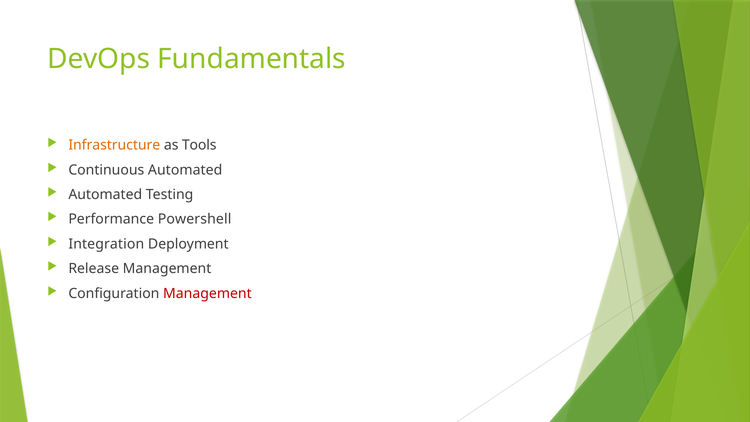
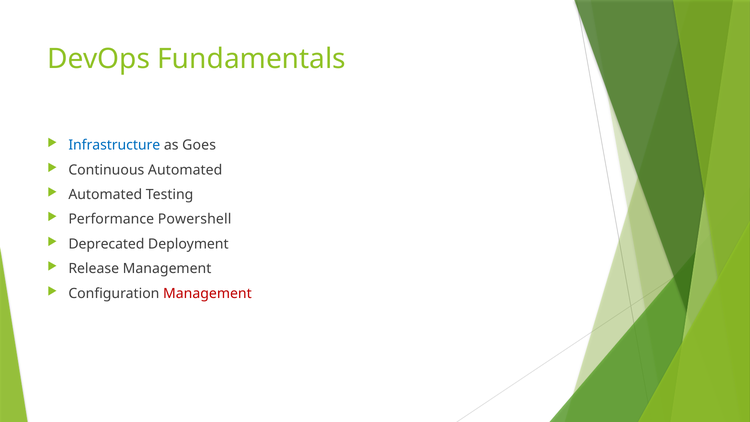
Infrastructure colour: orange -> blue
Tools: Tools -> Goes
Integration: Integration -> Deprecated
